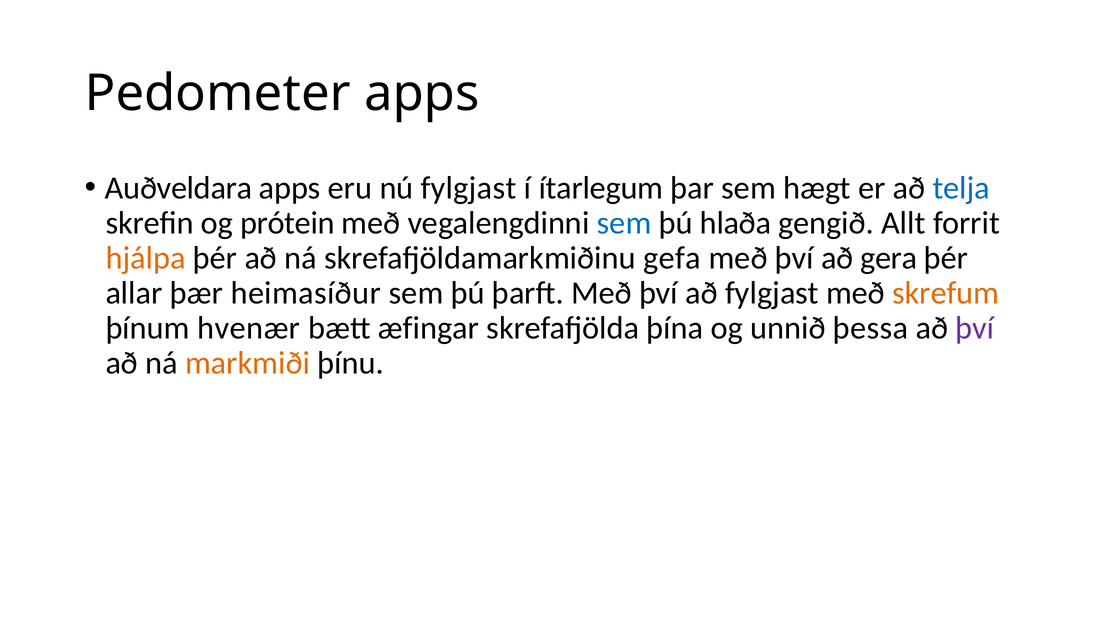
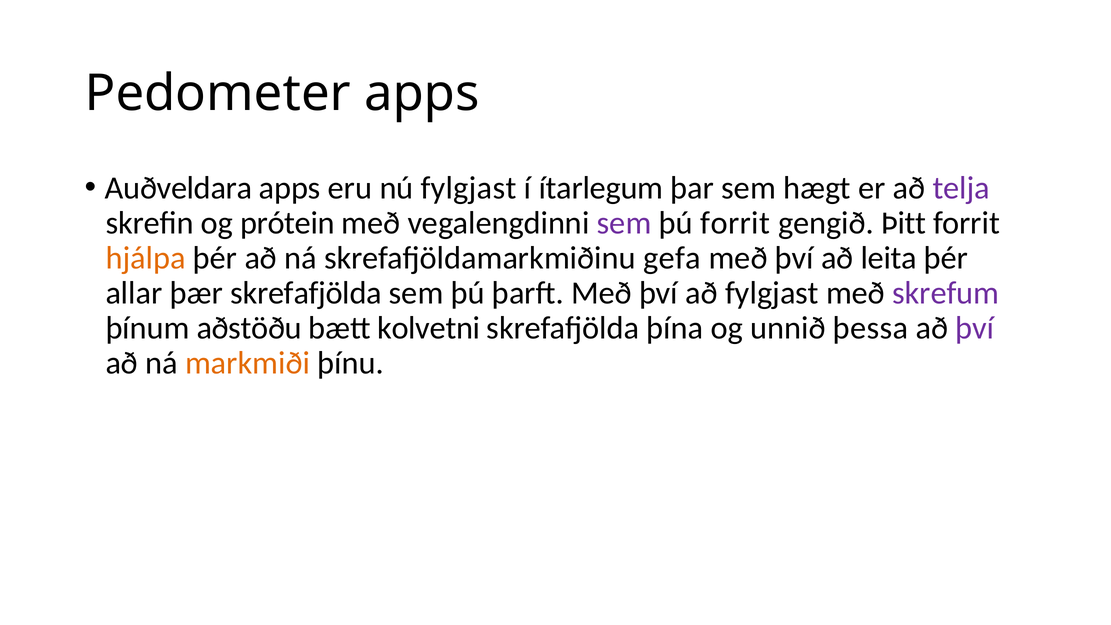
telja colour: blue -> purple
sem at (624, 223) colour: blue -> purple
þú hlaða: hlaða -> forrit
Allt: Allt -> Þitt
gera: gera -> leita
þær heimasíður: heimasíður -> skrefafjölda
skrefum colour: orange -> purple
hvenær: hvenær -> aðstöðu
æfingar: æfingar -> kolvetni
